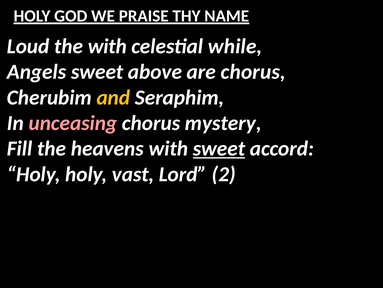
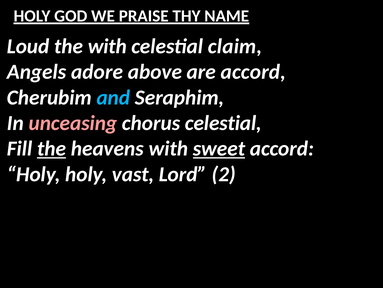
while: while -> claim
Angels sweet: sweet -> adore
are chorus: chorus -> accord
and colour: yellow -> light blue
chorus mystery: mystery -> celestial
the at (52, 148) underline: none -> present
